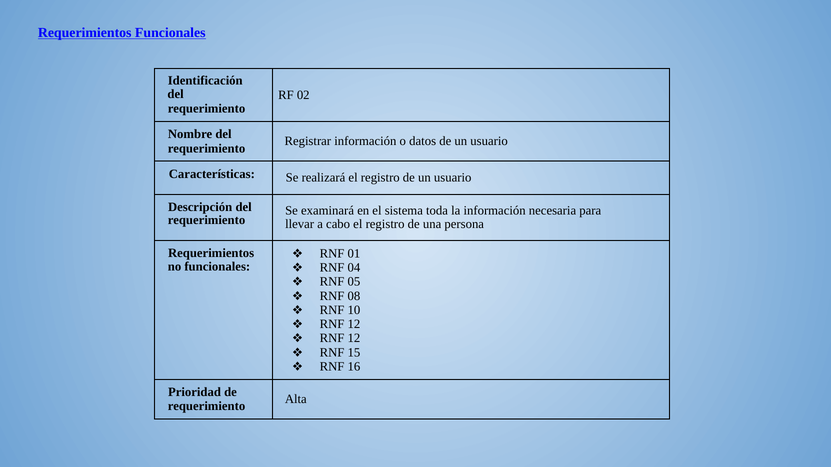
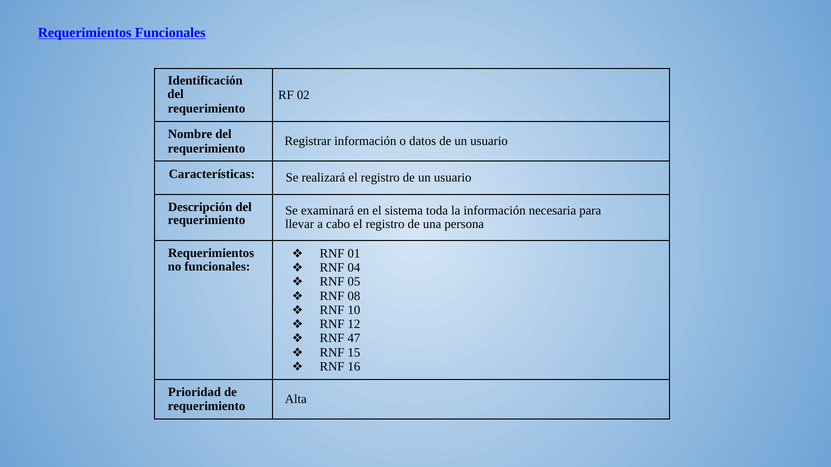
12 at (354, 339): 12 -> 47
